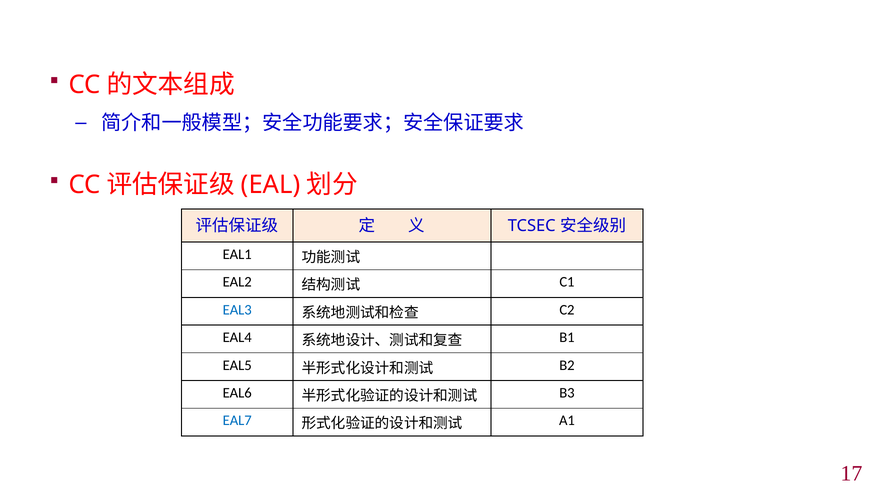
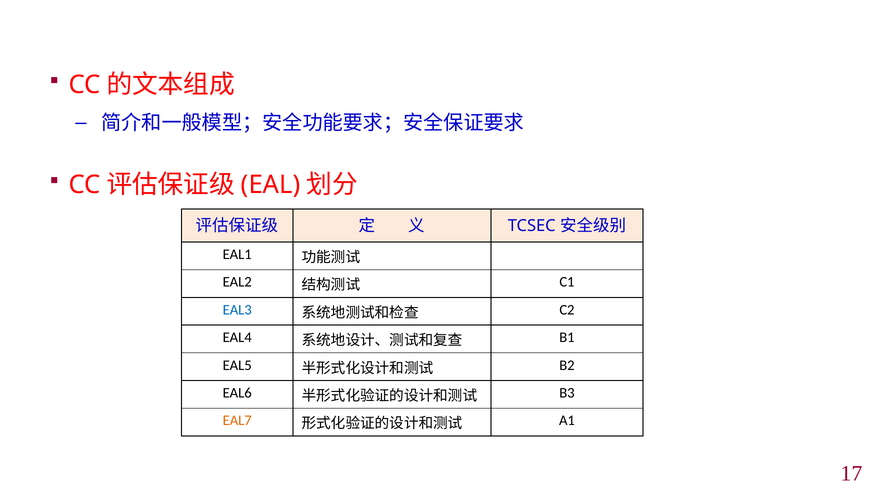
EAL7 colour: blue -> orange
